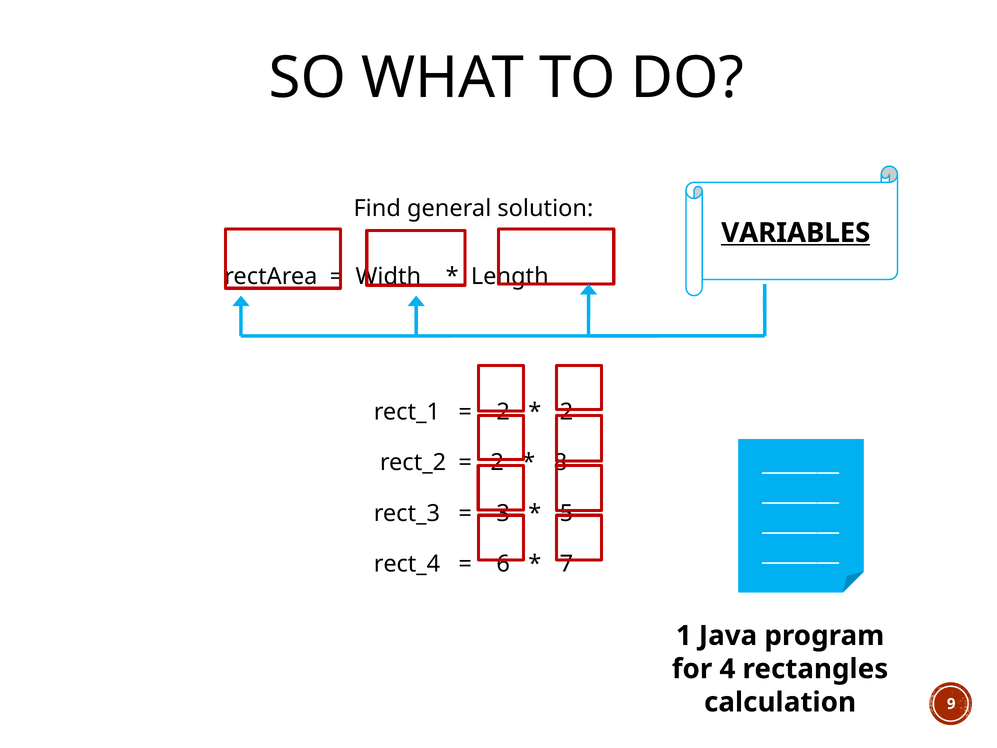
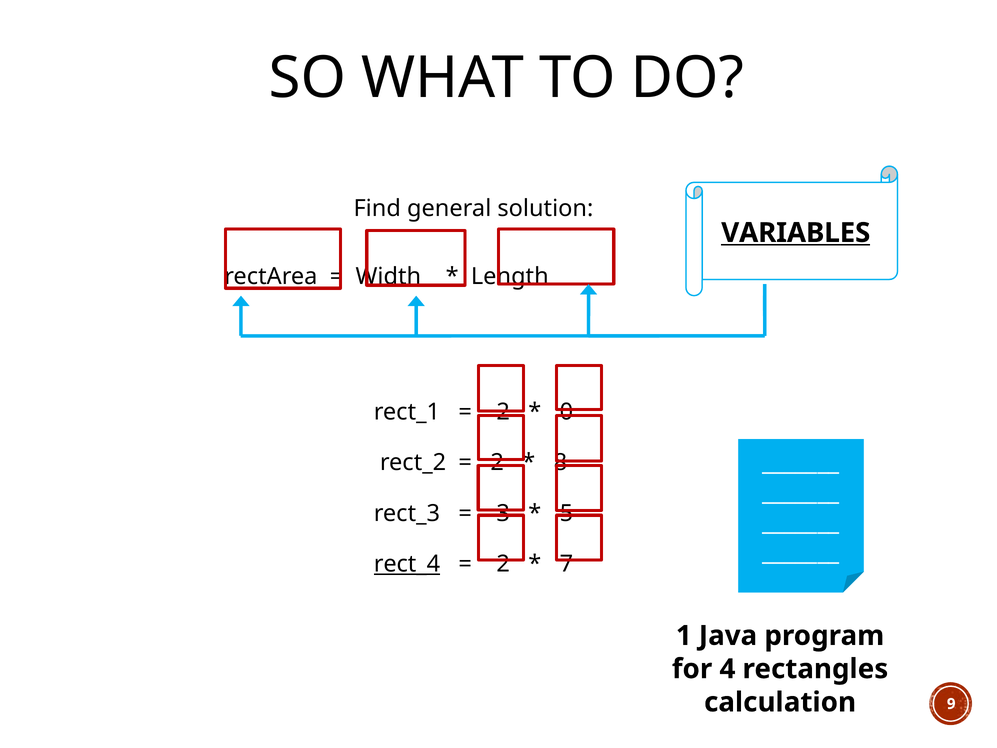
2 at (566, 412): 2 -> 0
rect_4 underline: none -> present
6 at (503, 564): 6 -> 2
